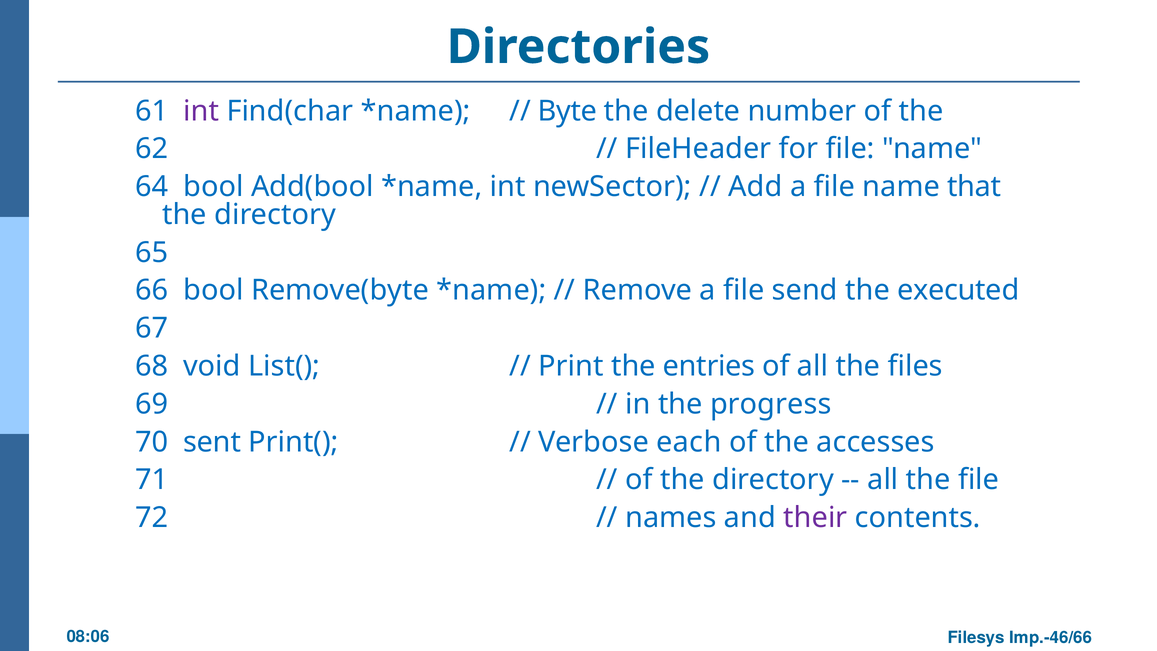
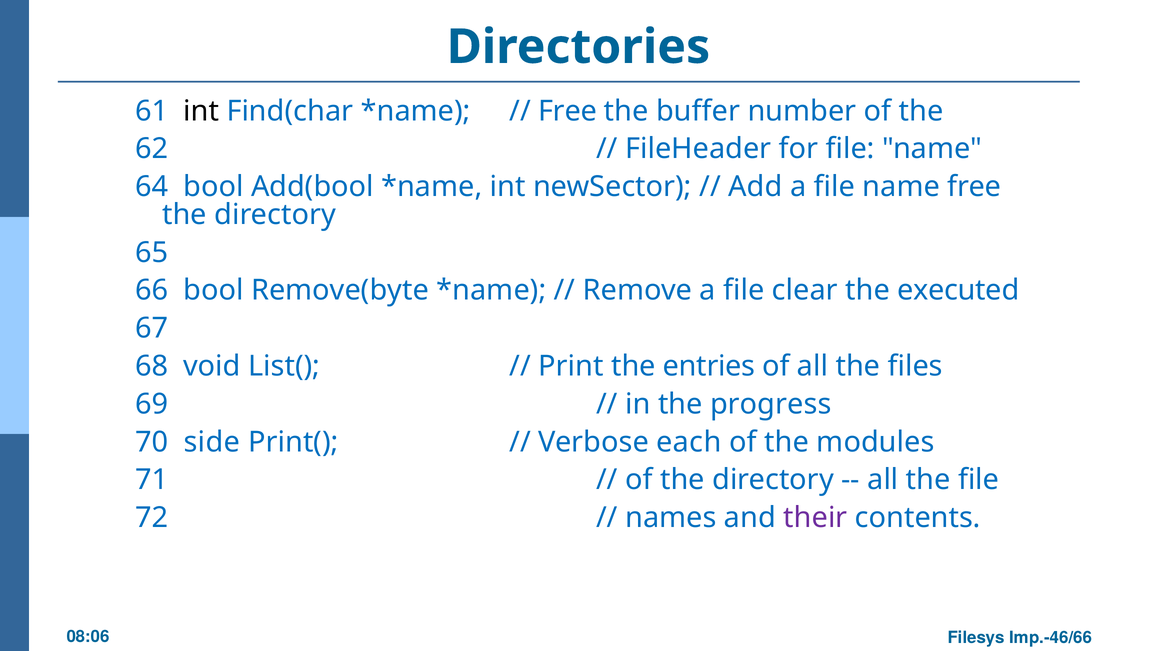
int at (201, 111) colour: purple -> black
Byte at (568, 111): Byte -> Free
delete: delete -> buffer
name that: that -> free
send: send -> clear
sent: sent -> side
accesses: accesses -> modules
